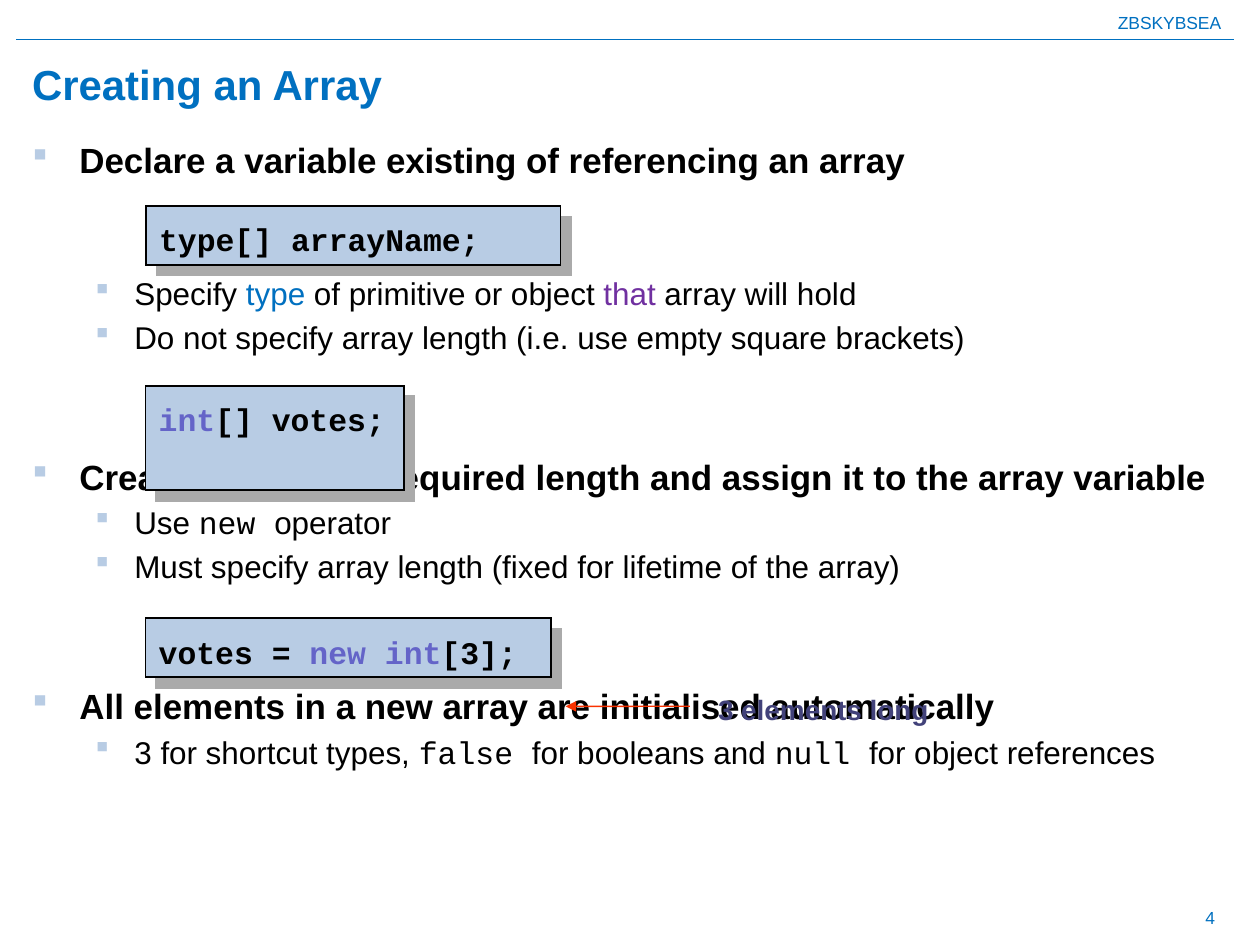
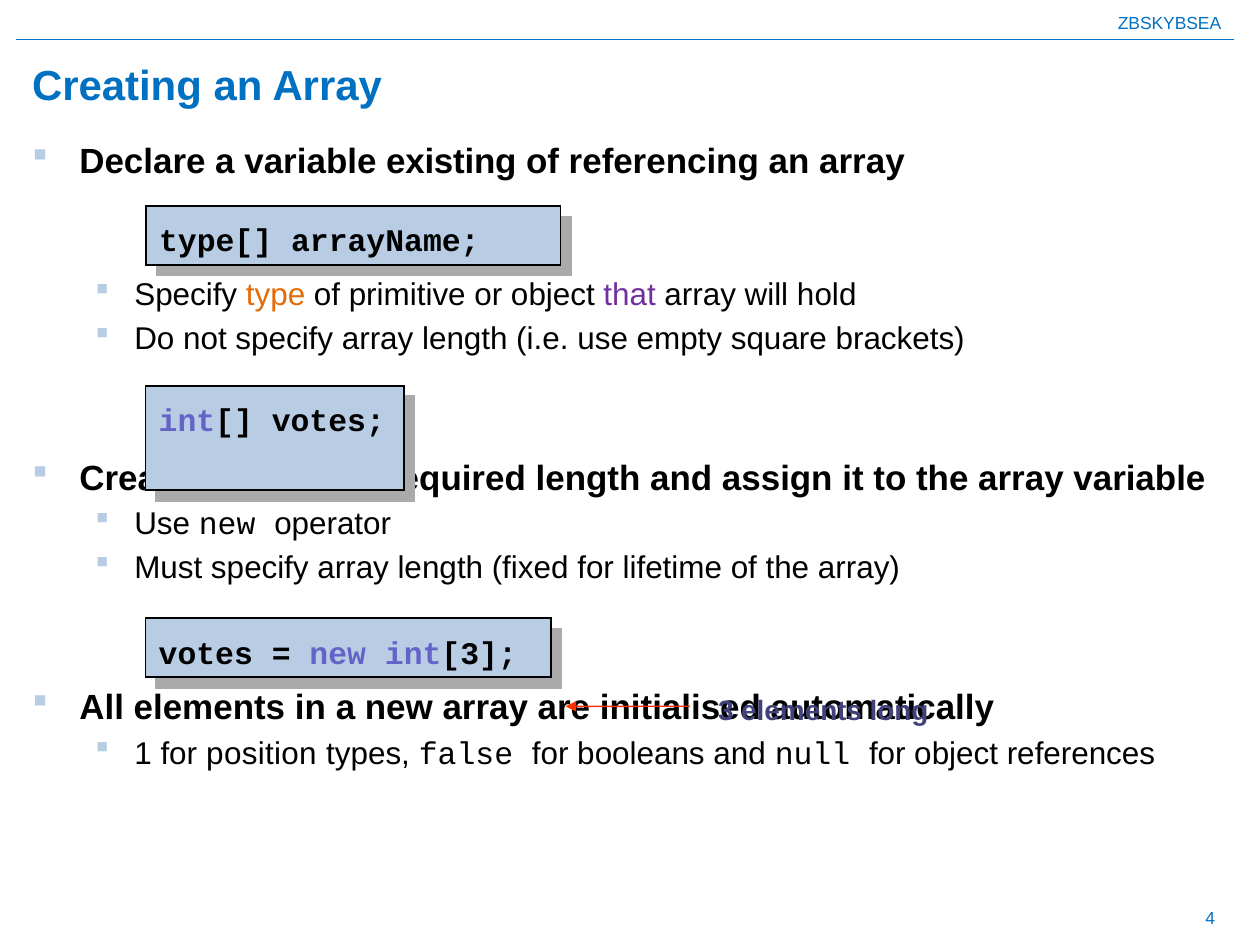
type colour: blue -> orange
3 at (143, 753): 3 -> 1
shortcut: shortcut -> position
